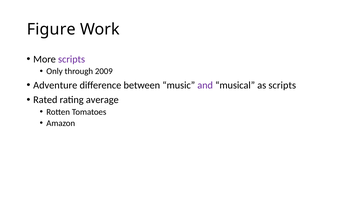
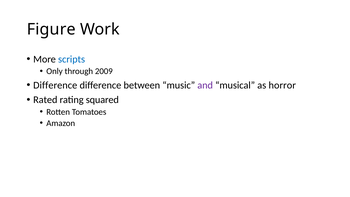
scripts at (72, 59) colour: purple -> blue
Adventure at (55, 85): Adventure -> Difference
as scripts: scripts -> horror
average: average -> squared
